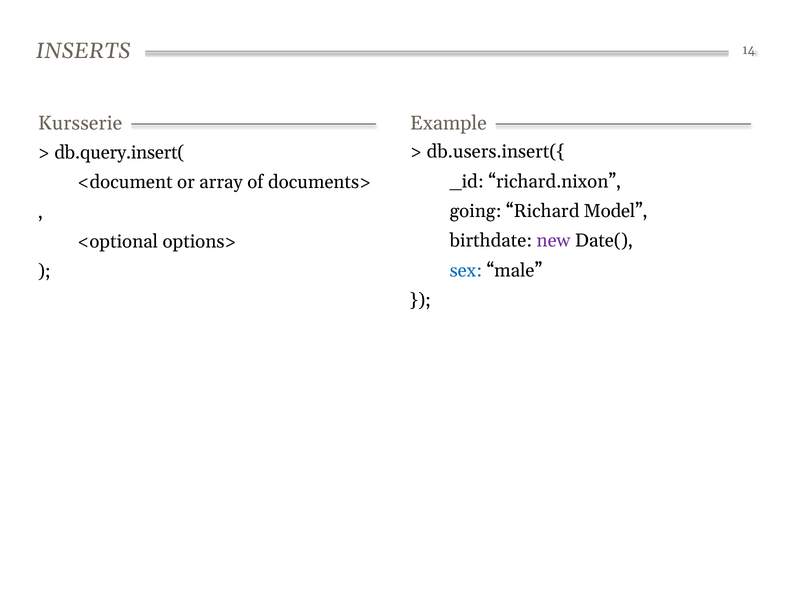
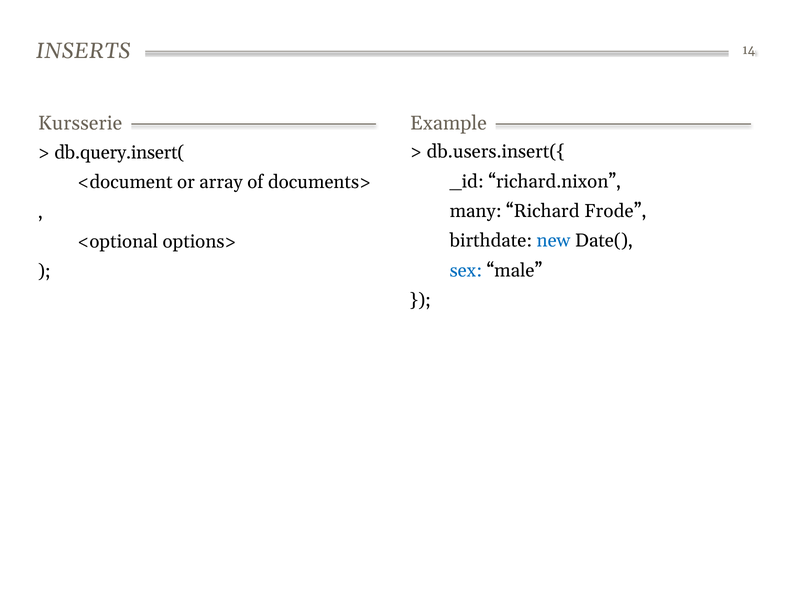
going: going -> many
Model: Model -> Frode
new colour: purple -> blue
